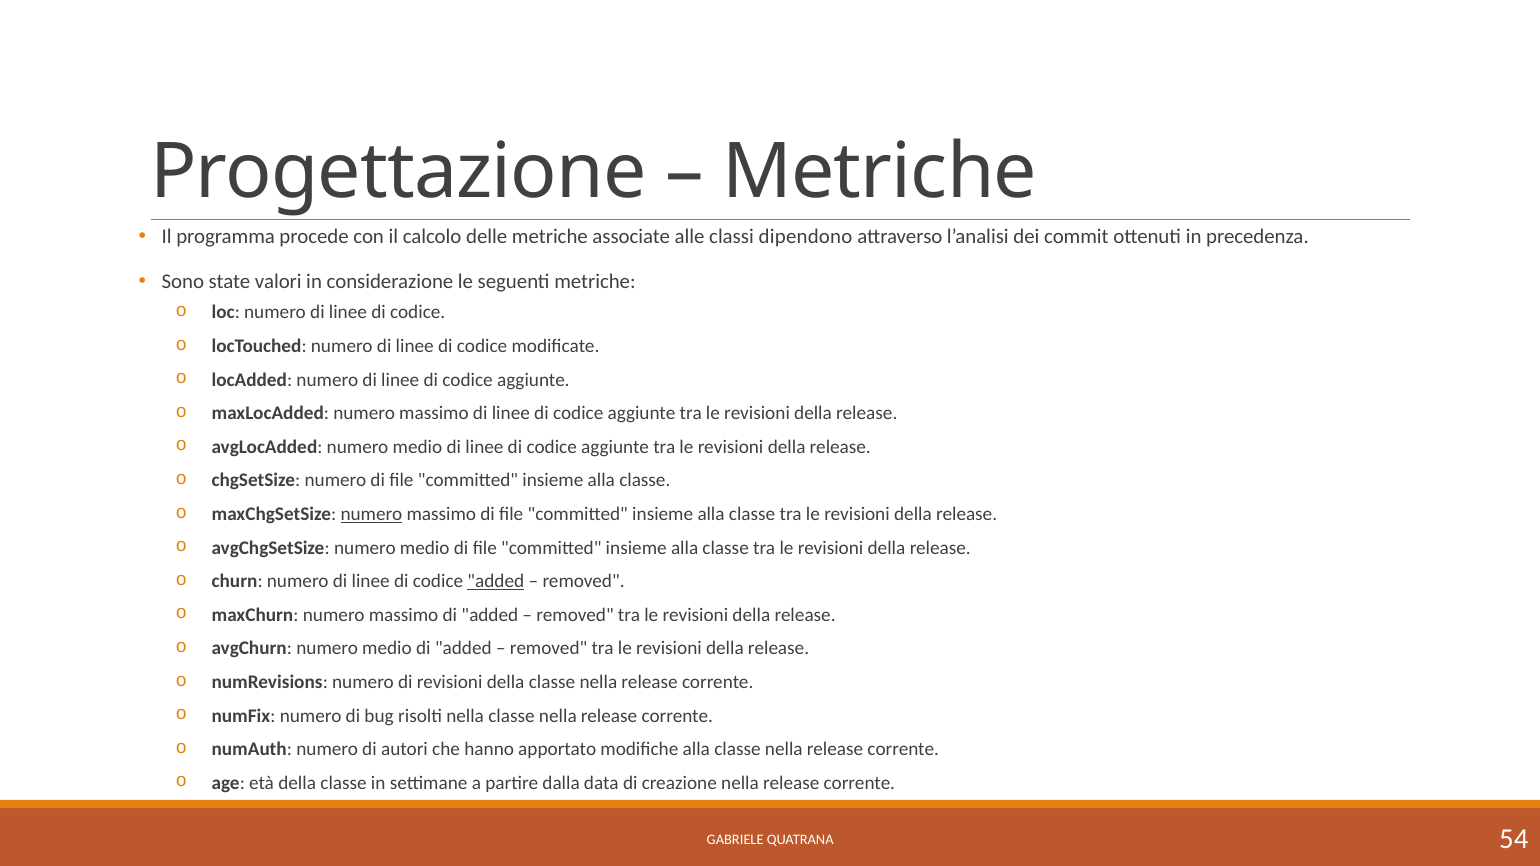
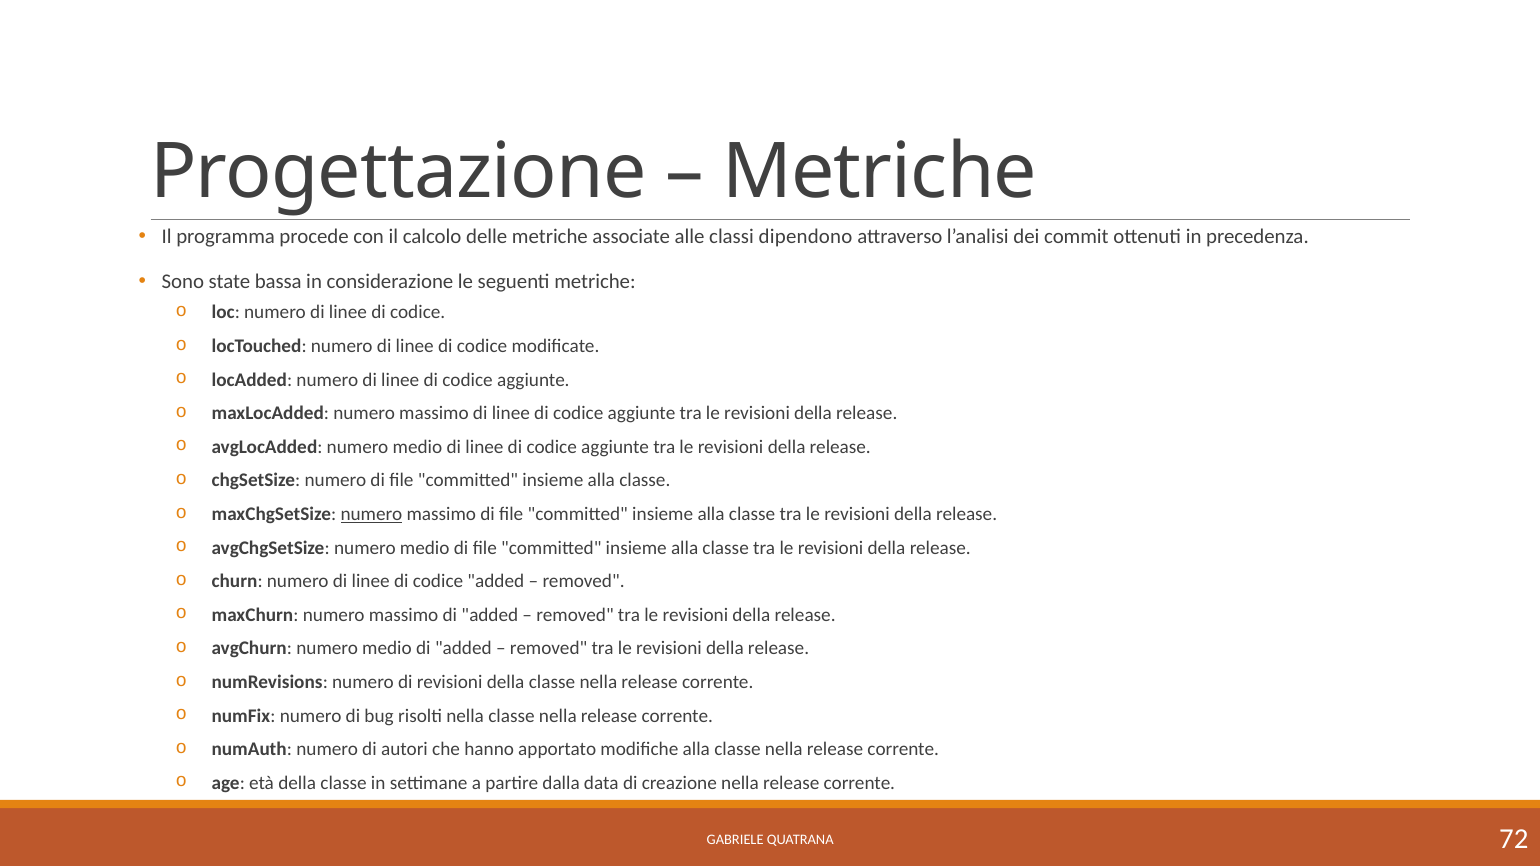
valori: valori -> bassa
added at (496, 582) underline: present -> none
54: 54 -> 72
